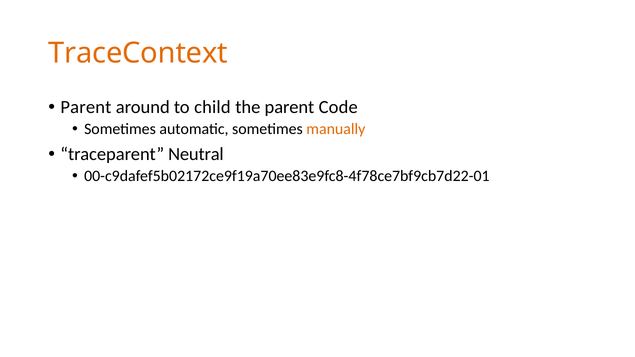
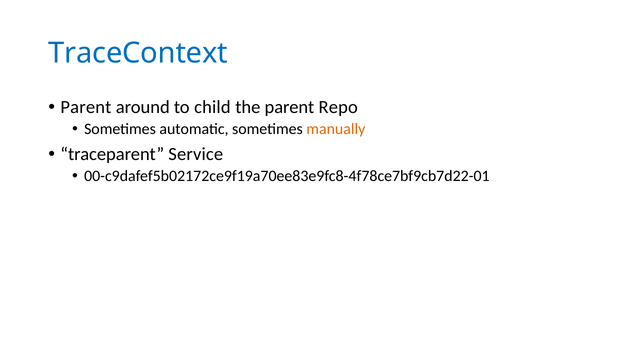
TraceContext colour: orange -> blue
Code: Code -> Repo
Neutral: Neutral -> Service
